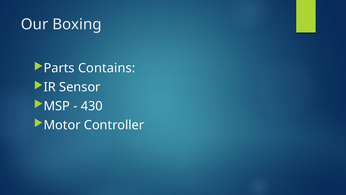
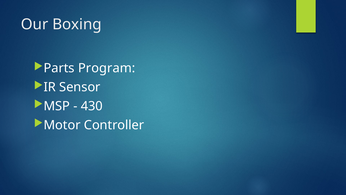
Contains: Contains -> Program
